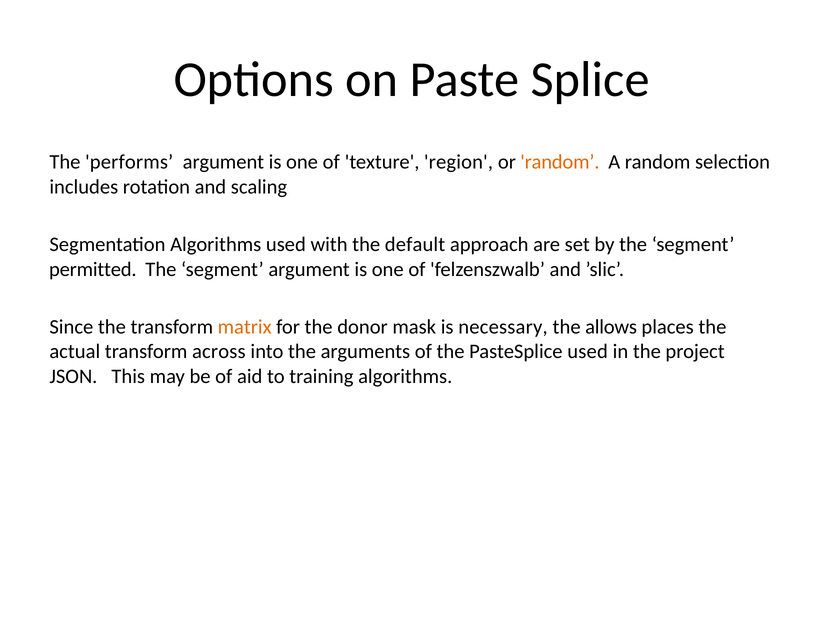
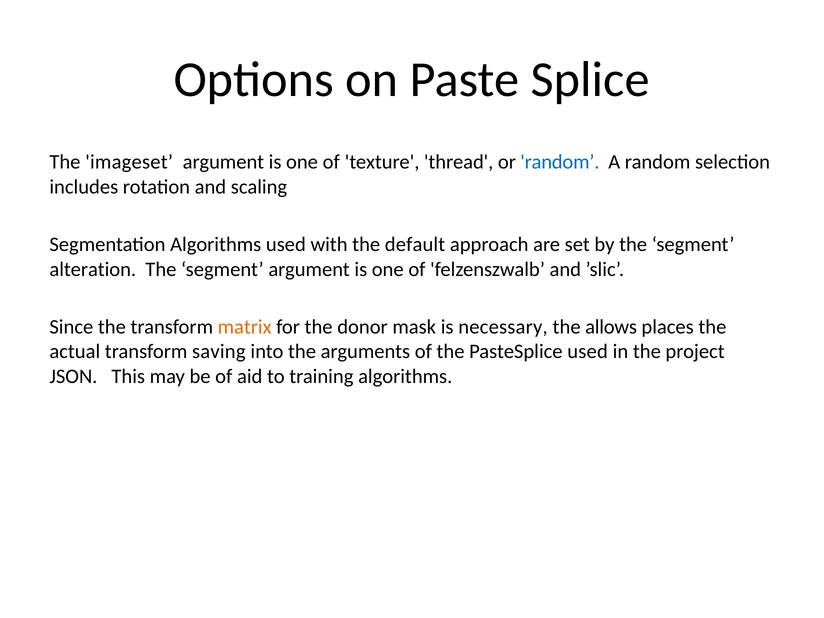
performs: performs -> imageset
region: region -> thread
random at (560, 162) colour: orange -> blue
permitted: permitted -> alteration
across: across -> saving
